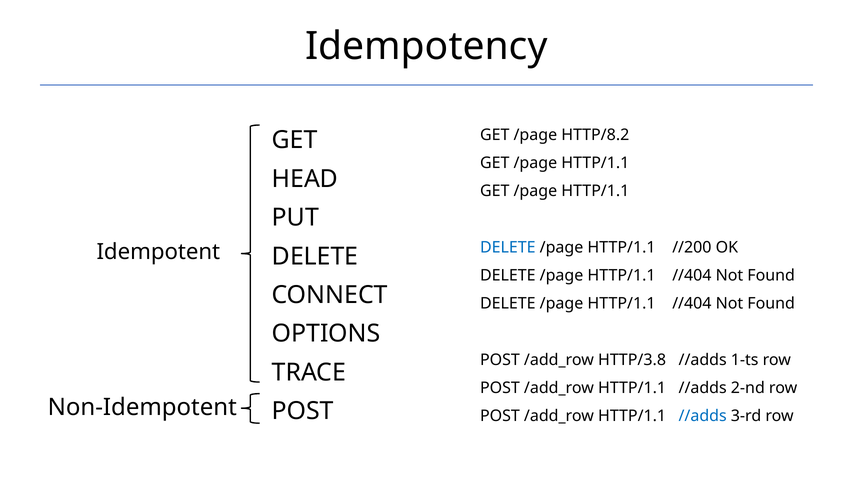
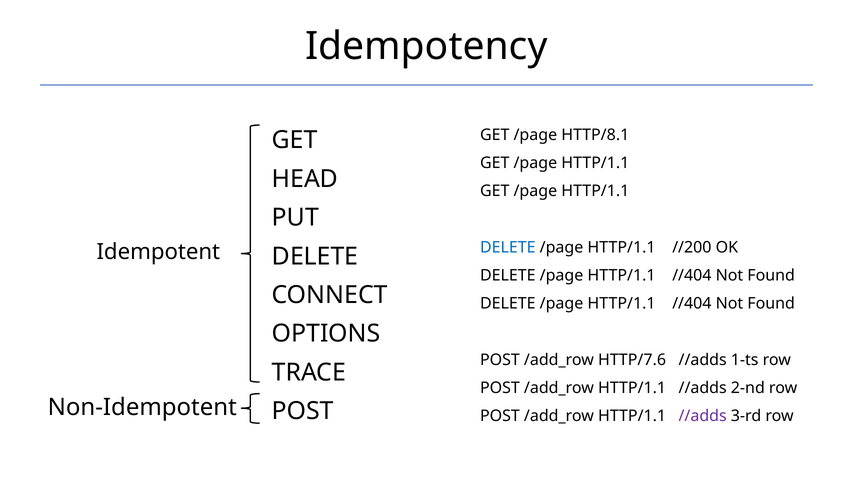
HTTP/8.2: HTTP/8.2 -> HTTP/8.1
HTTP/3.8: HTTP/3.8 -> HTTP/7.6
//adds at (703, 416) colour: blue -> purple
